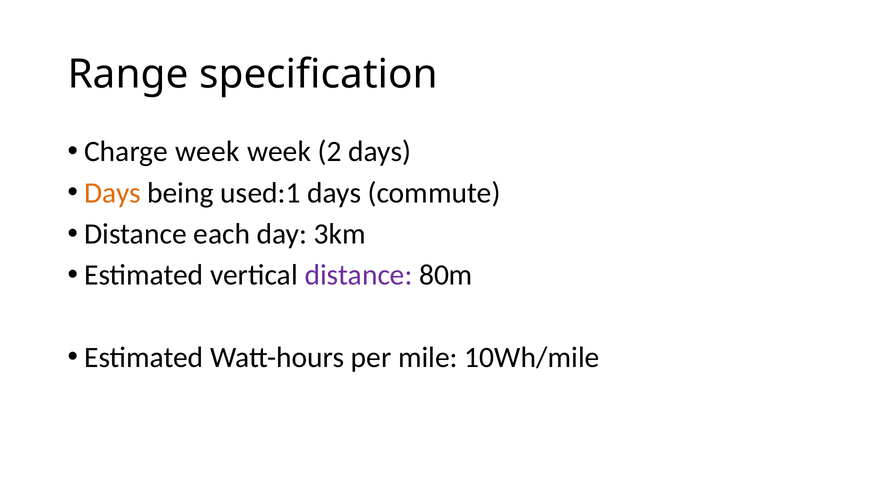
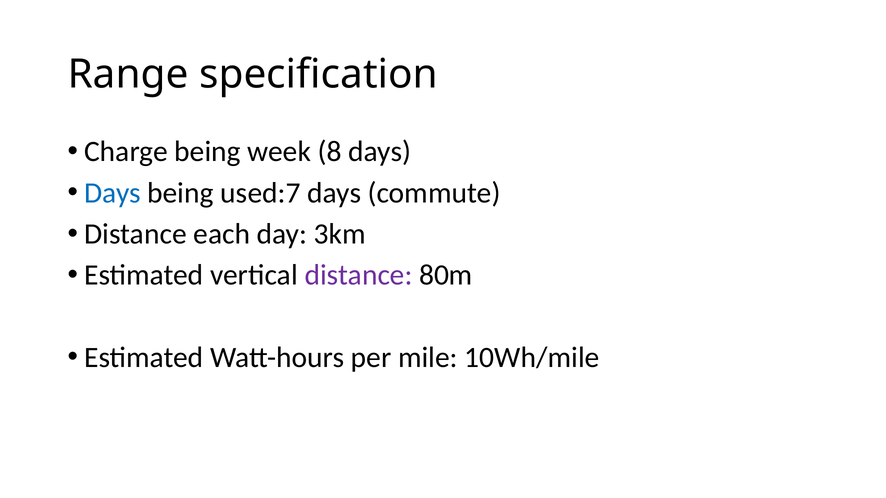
Charge week: week -> being
2: 2 -> 8
Days at (112, 193) colour: orange -> blue
used:1: used:1 -> used:7
